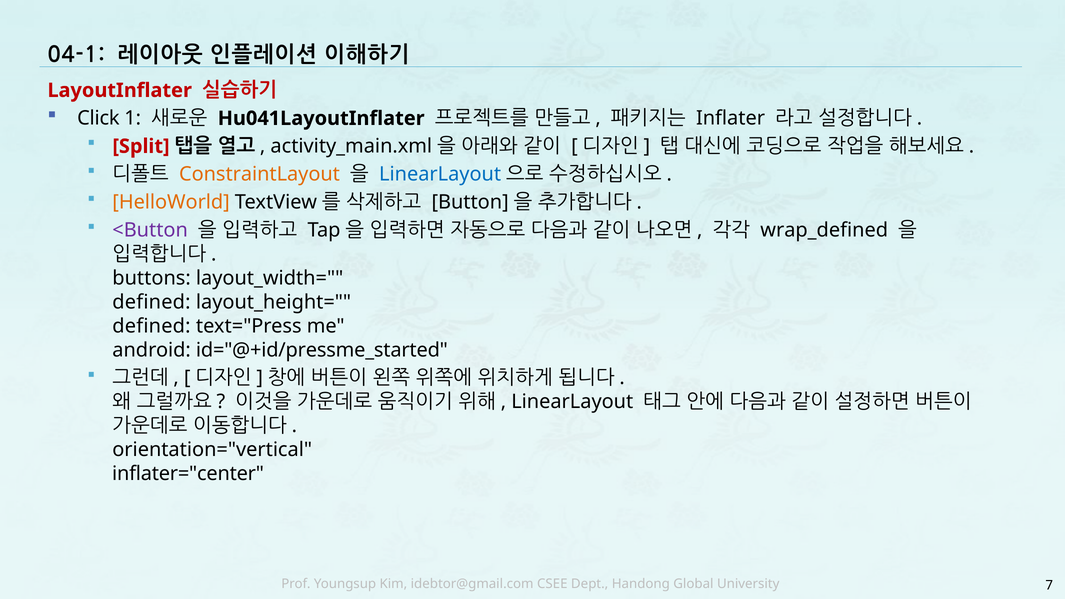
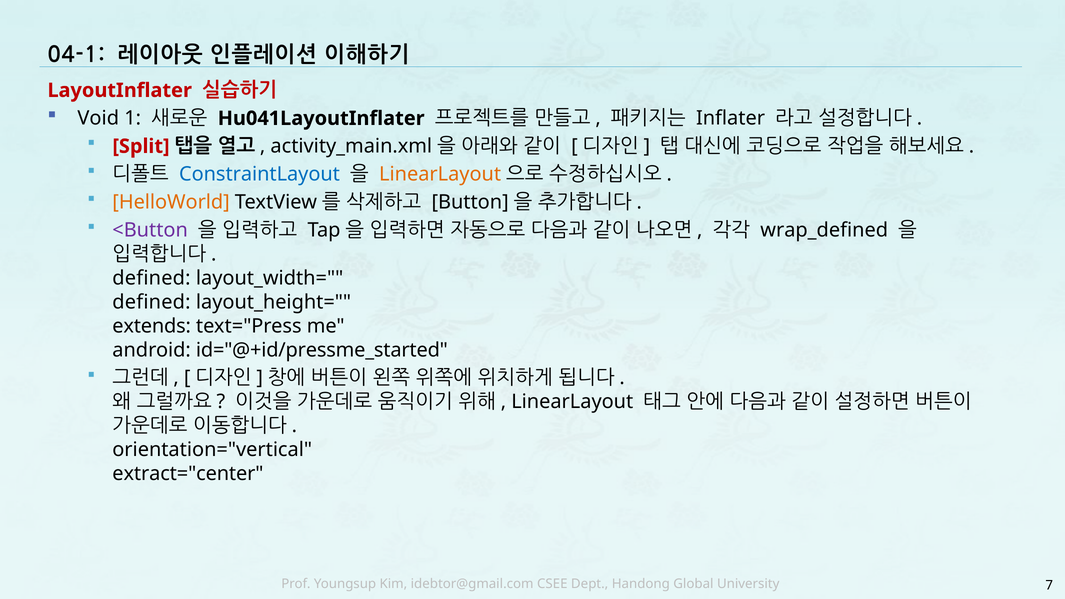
Click: Click -> Void
ConstraintLayout colour: orange -> blue
LinearLayout at (440, 174) colour: blue -> orange
buttons at (152, 278): buttons -> defined
defined at (151, 326): defined -> extends
inflater="center: inflater="center -> extract="center
